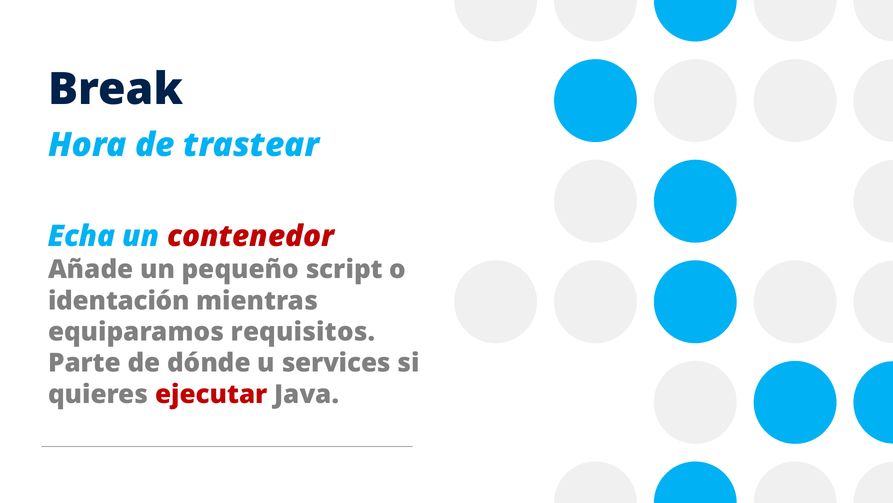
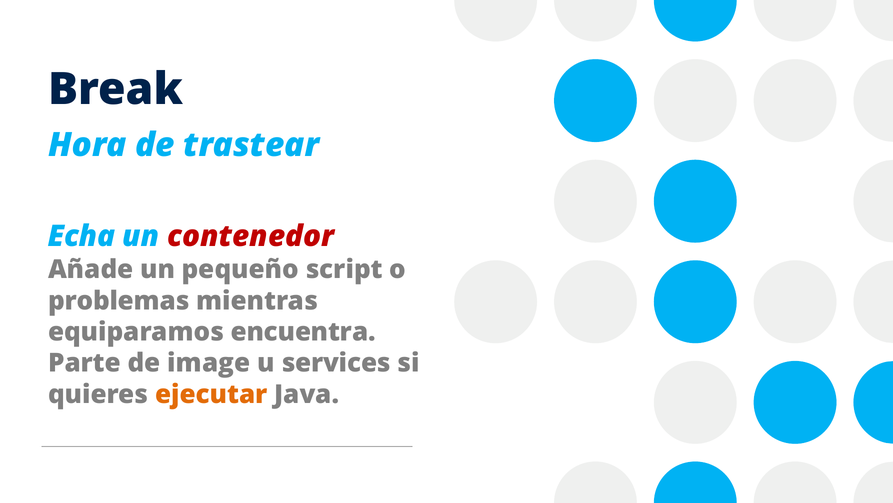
identación: identación -> problemas
requisitos: requisitos -> encuentra
dónde: dónde -> image
ejecutar colour: red -> orange
